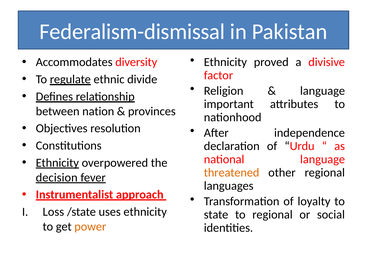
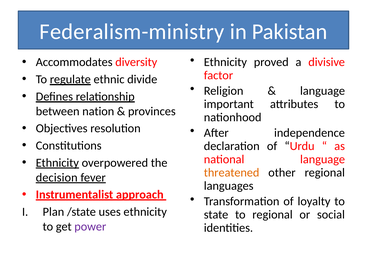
Federalism-dismissal: Federalism-dismissal -> Federalism-ministry
Loss: Loss -> Plan
power colour: orange -> purple
